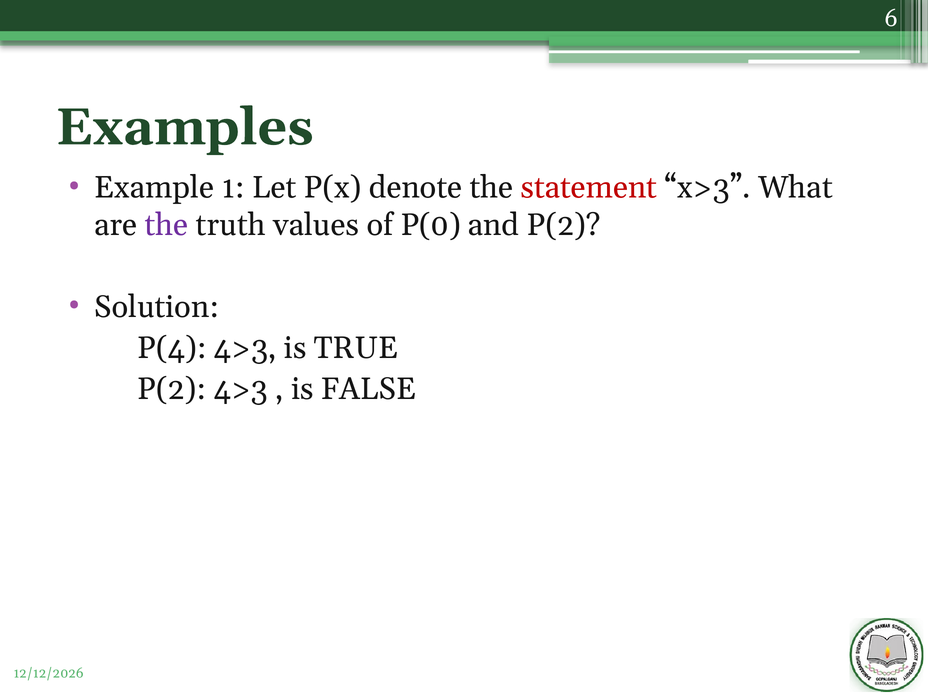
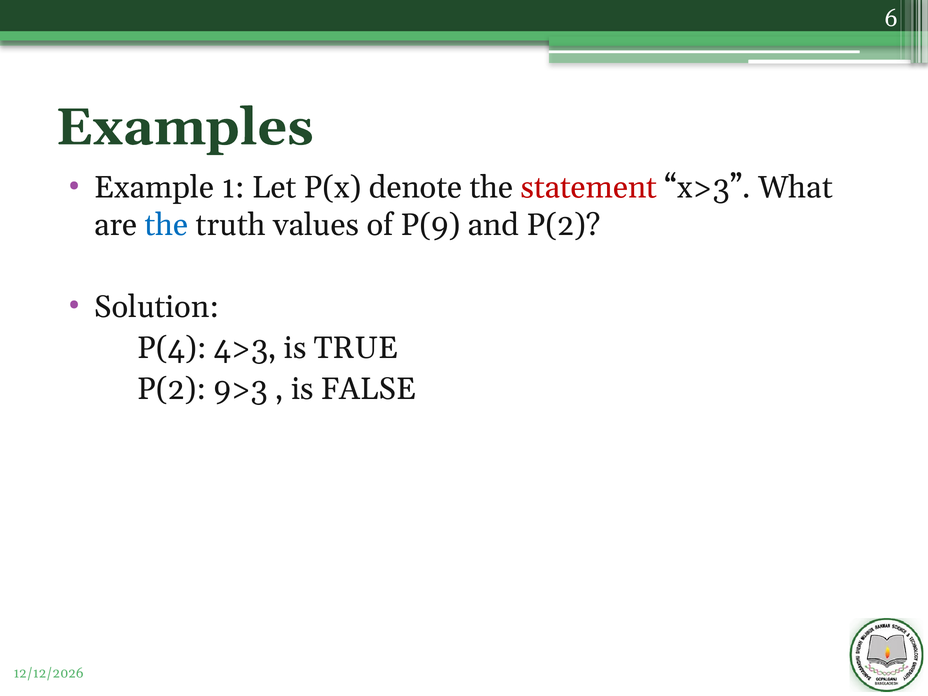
the at (167, 225) colour: purple -> blue
P(0: P(0 -> P(9
P(2 4>3: 4>3 -> 9>3
